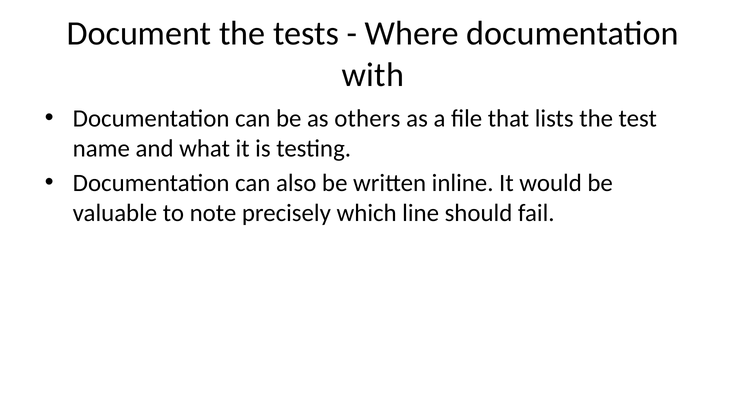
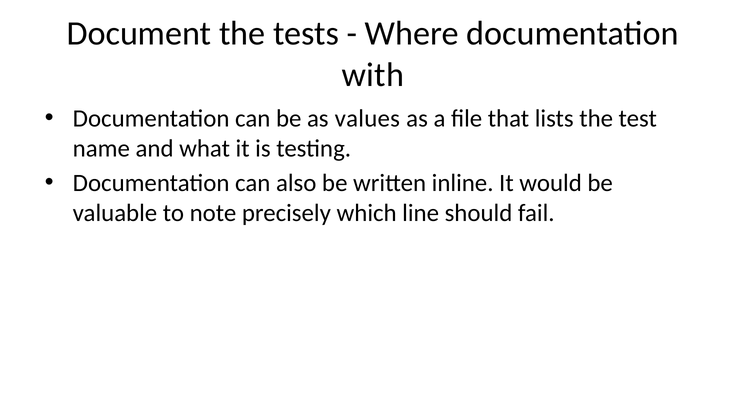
others: others -> values
